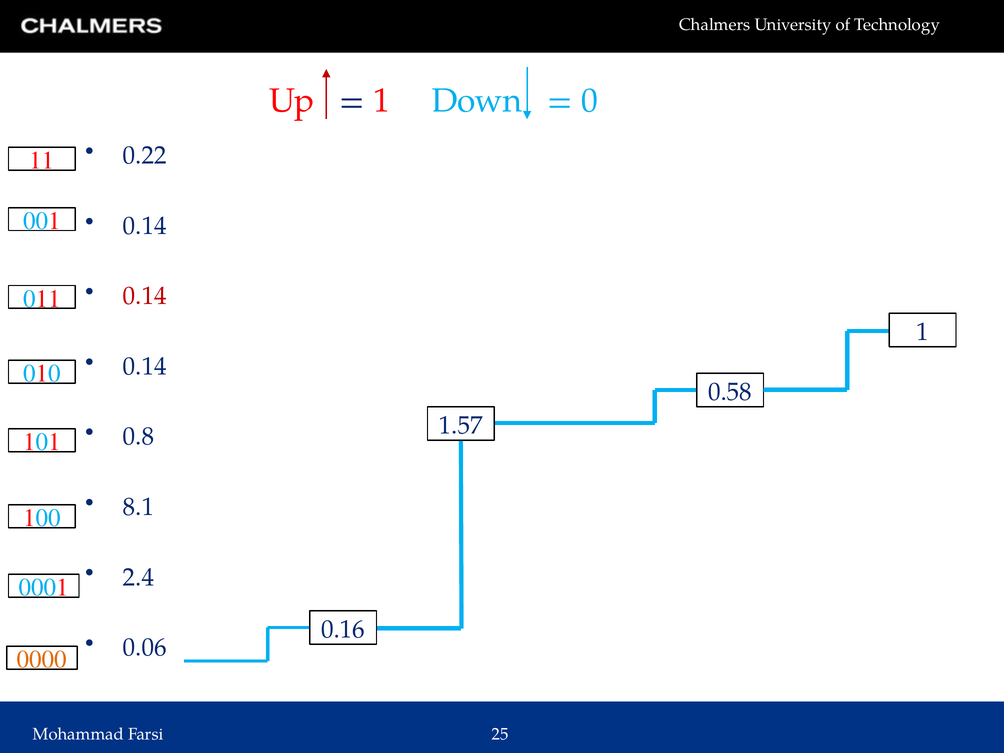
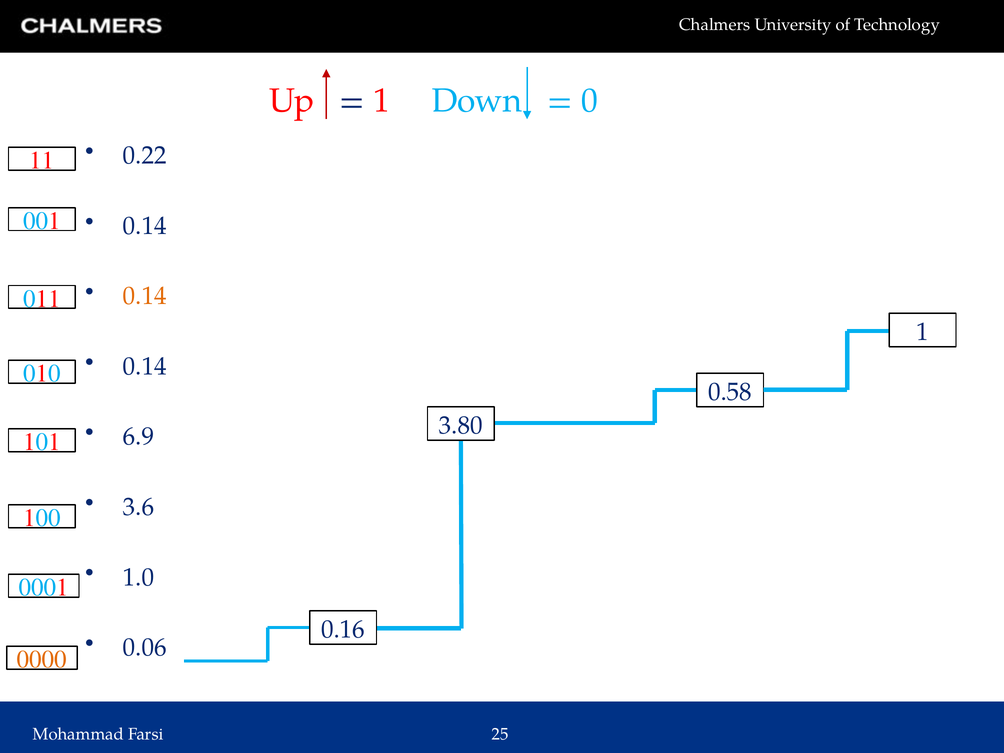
0.14 at (145, 296) colour: red -> orange
1.57: 1.57 -> 3.80
0.8: 0.8 -> 6.9
8.1: 8.1 -> 3.6
2.4: 2.4 -> 1.0
